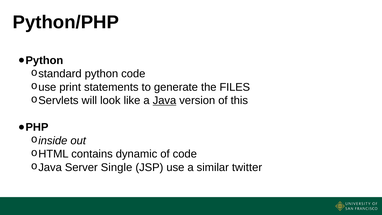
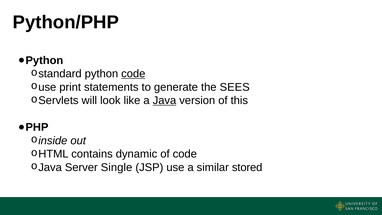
code at (133, 74) underline: none -> present
FILES: FILES -> SEES
twitter: twitter -> stored
